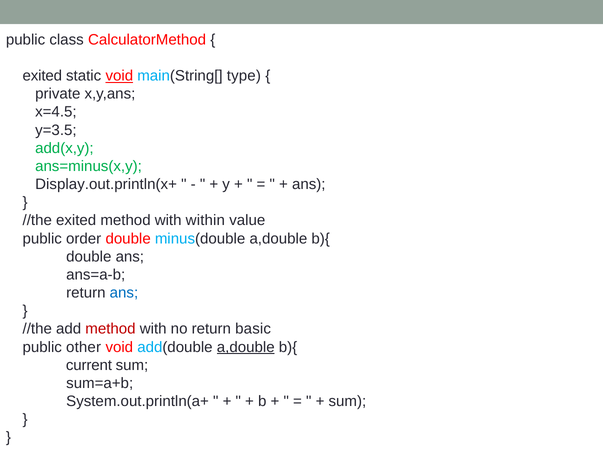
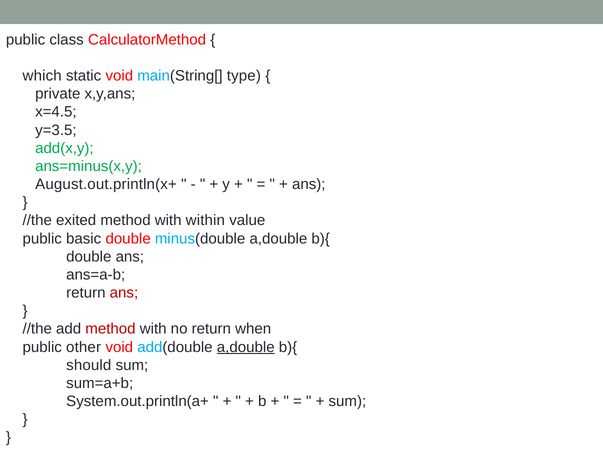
exited at (42, 76): exited -> which
void at (119, 76) underline: present -> none
Display.out.println(x+: Display.out.println(x+ -> August.out.println(x+
order: order -> basic
ans at (124, 293) colour: blue -> red
basic: basic -> when
current: current -> should
